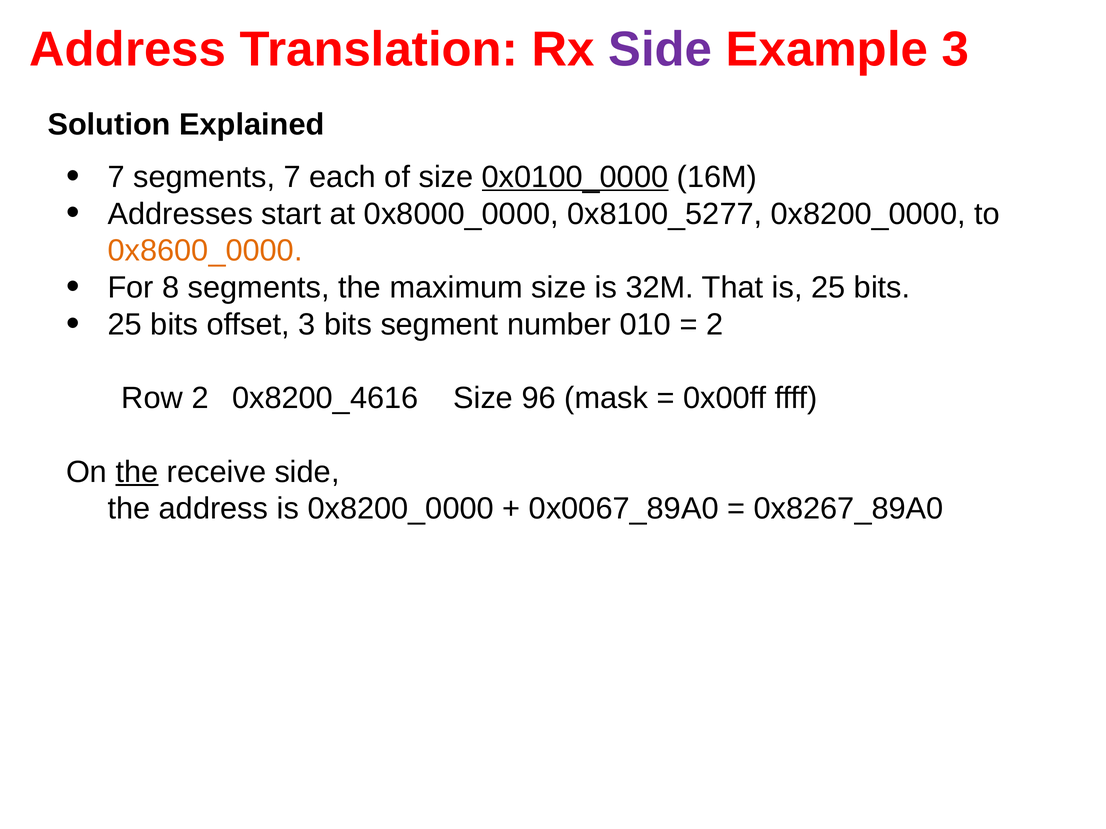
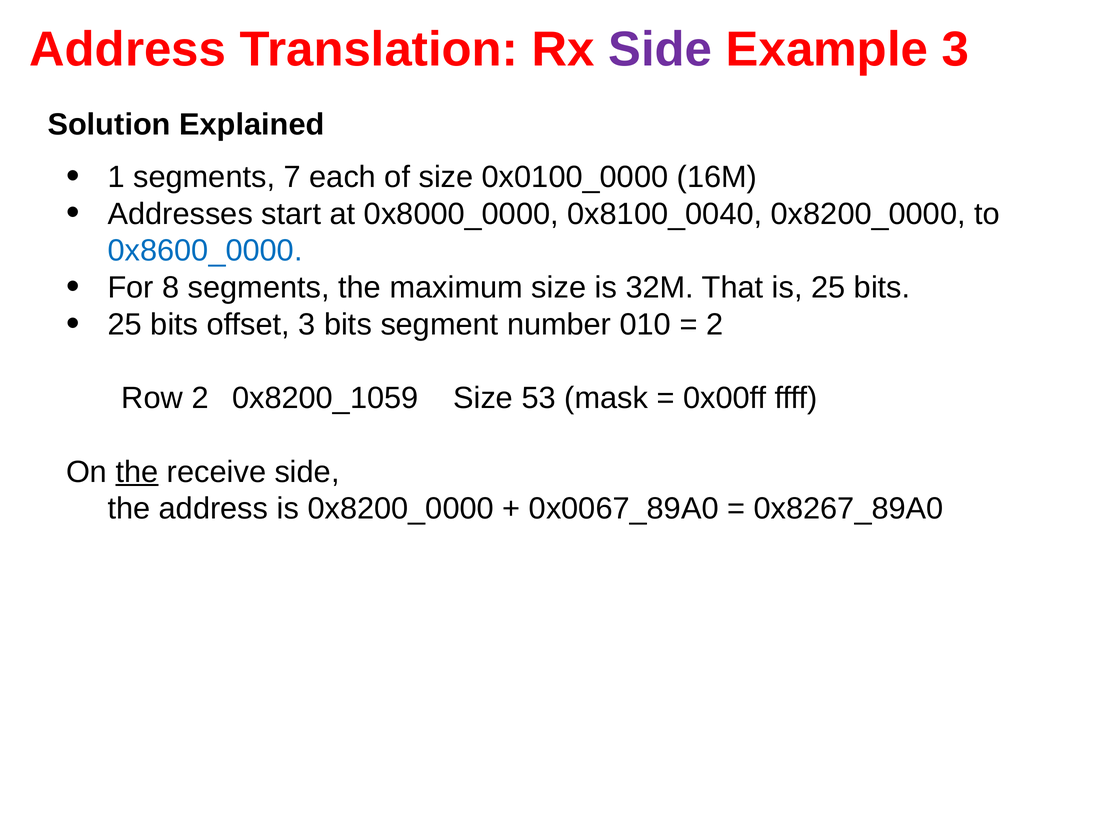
7 at (116, 177): 7 -> 1
0x0100_0000 underline: present -> none
0x8100_5277: 0x8100_5277 -> 0x8100_0040
0x8600_0000 colour: orange -> blue
0x8200_4616: 0x8200_4616 -> 0x8200_1059
96: 96 -> 53
